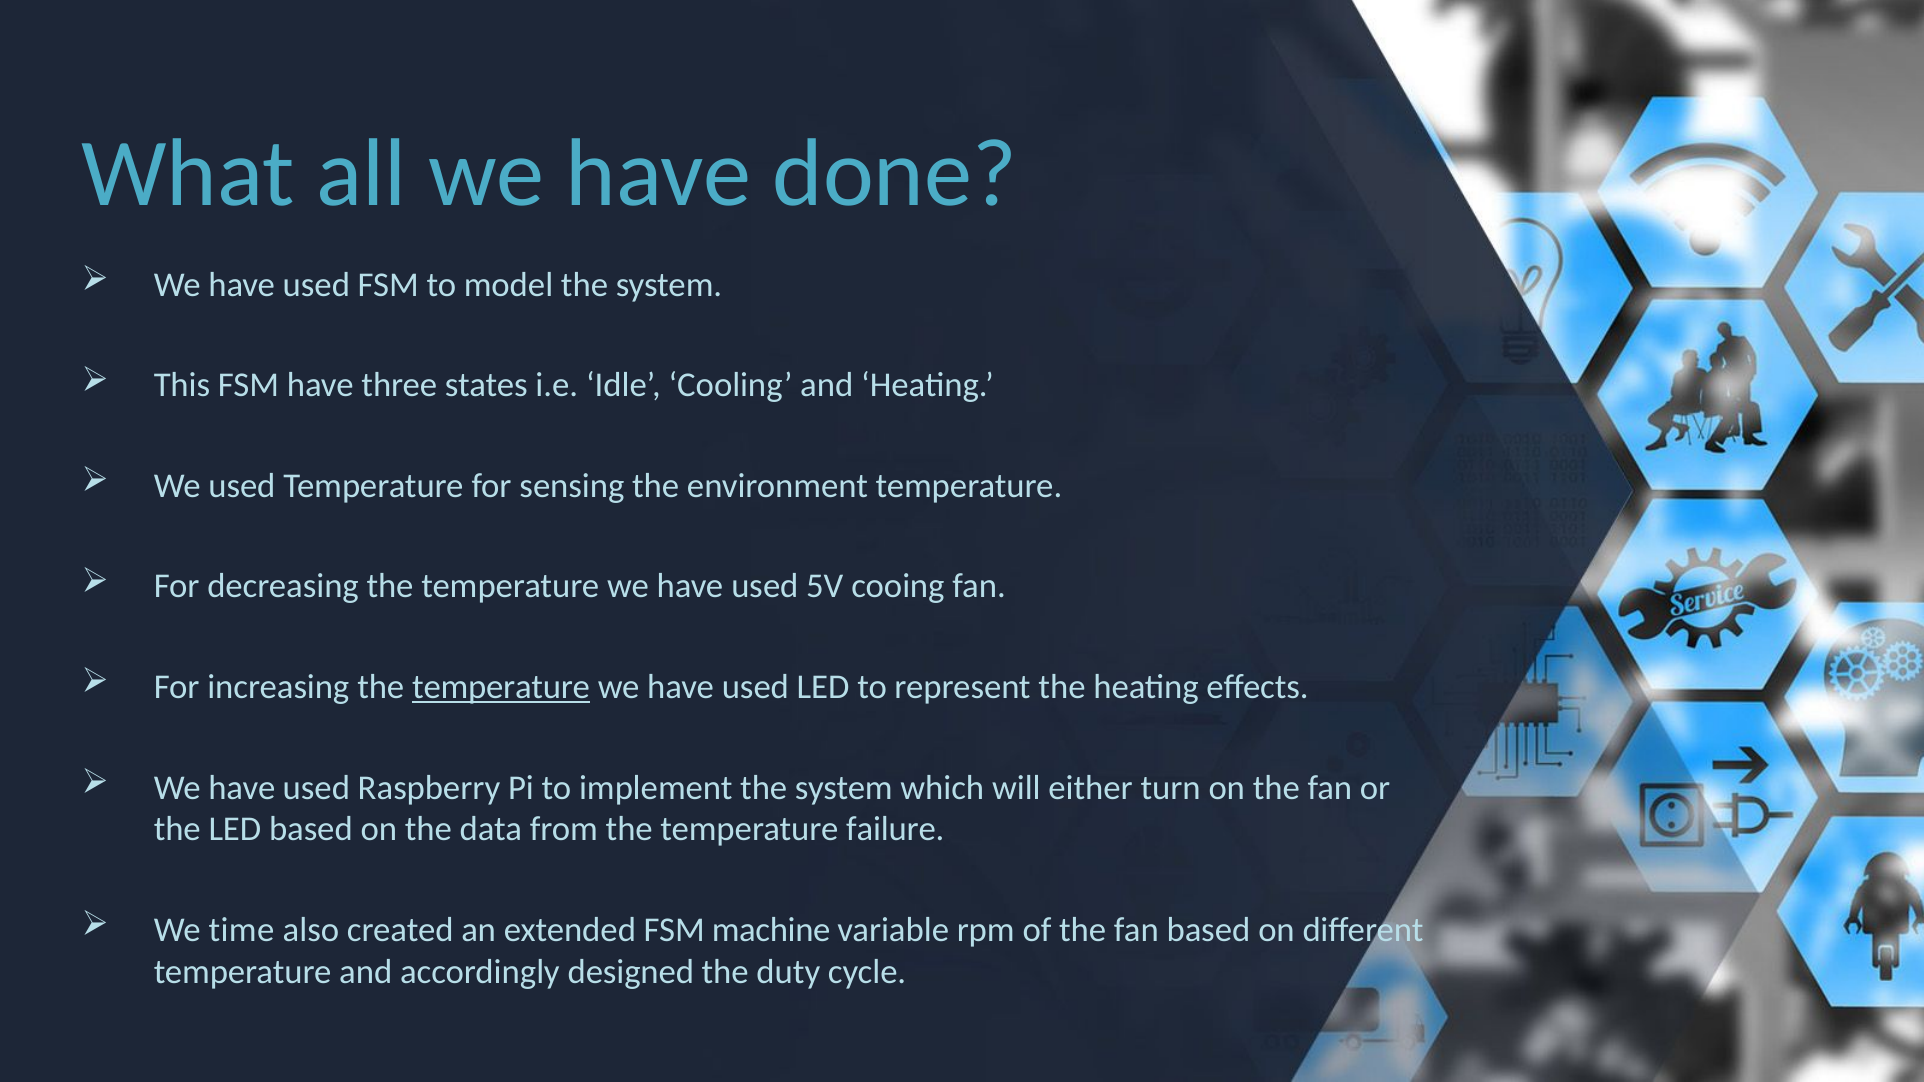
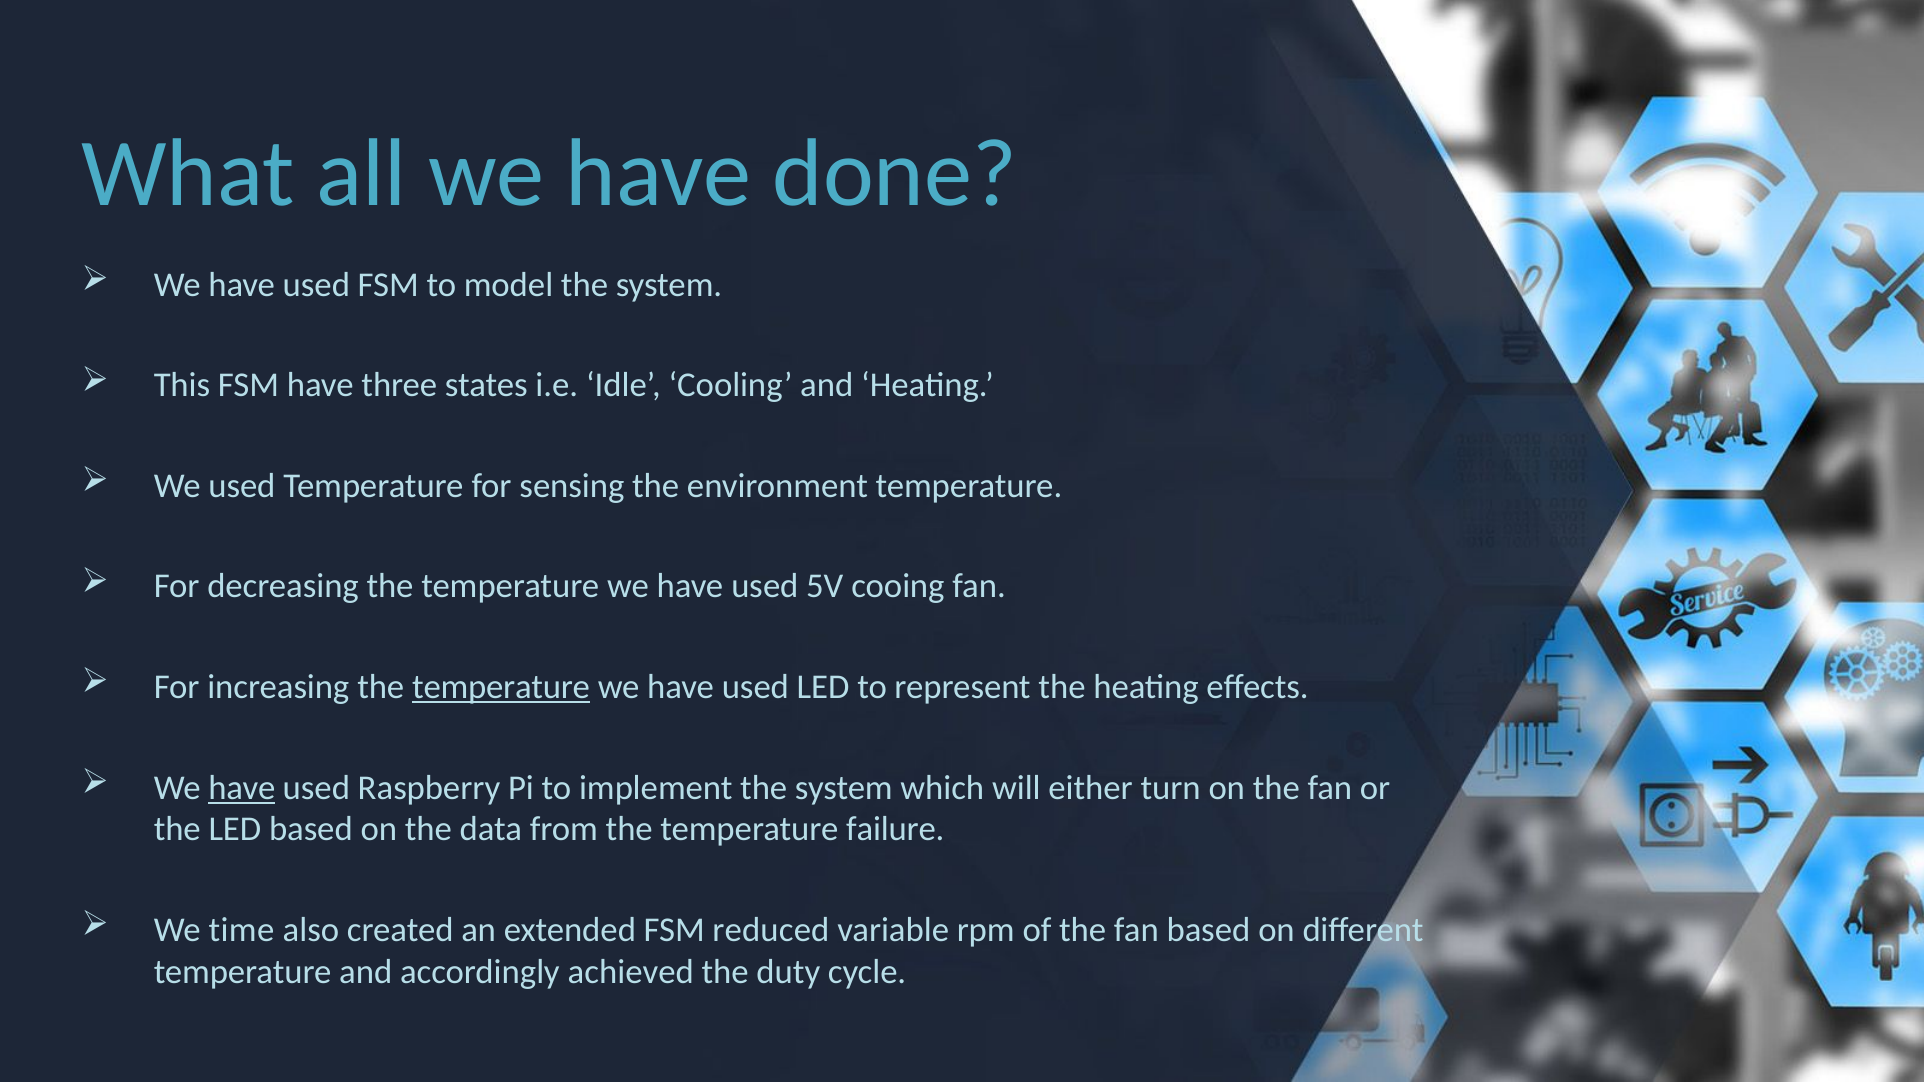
have at (242, 788) underline: none -> present
machine: machine -> reduced
designed: designed -> achieved
